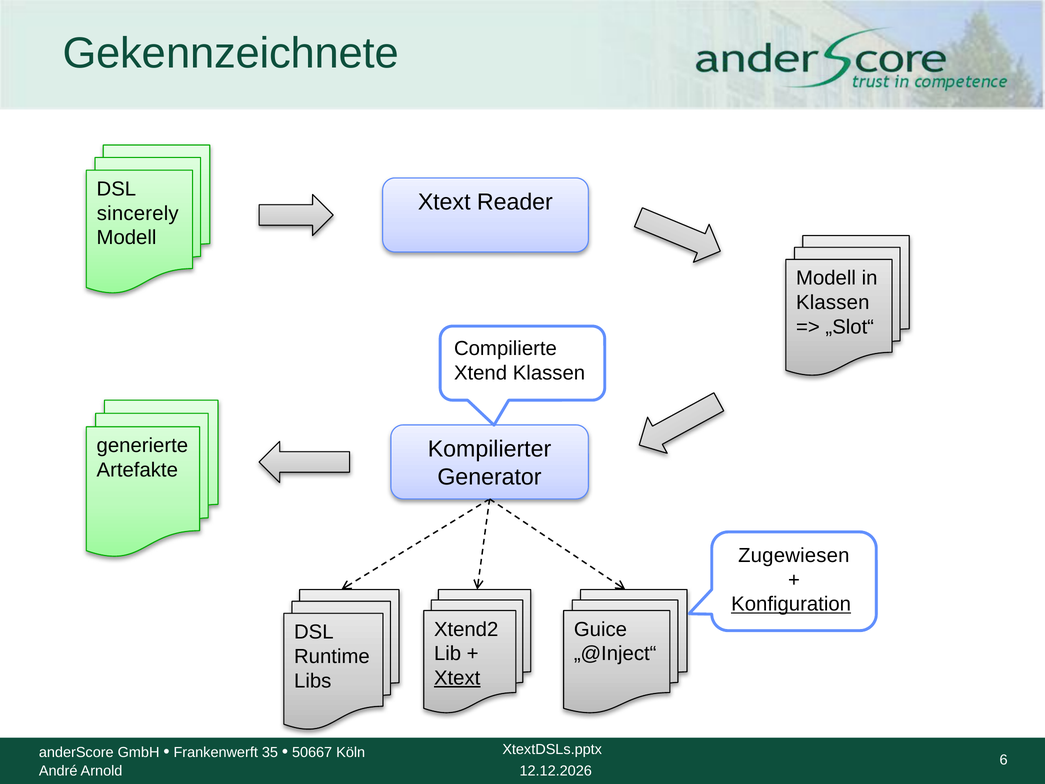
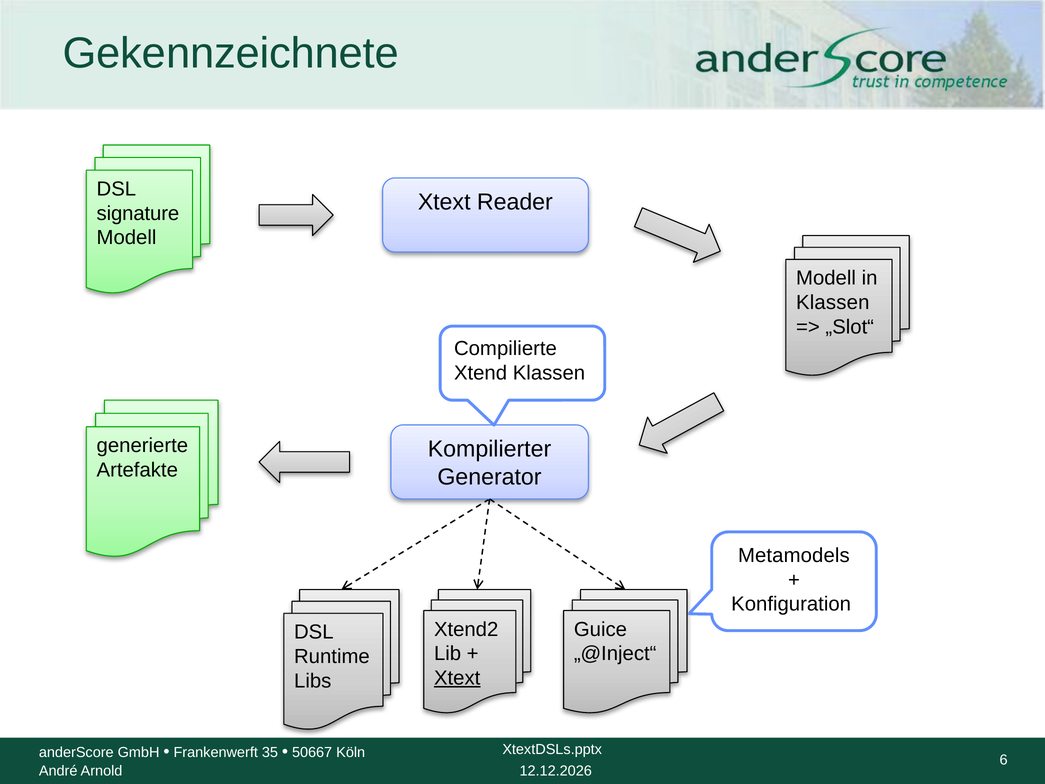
sincerely: sincerely -> signature
Zugewiesen: Zugewiesen -> Metamodels
Konfiguration underline: present -> none
